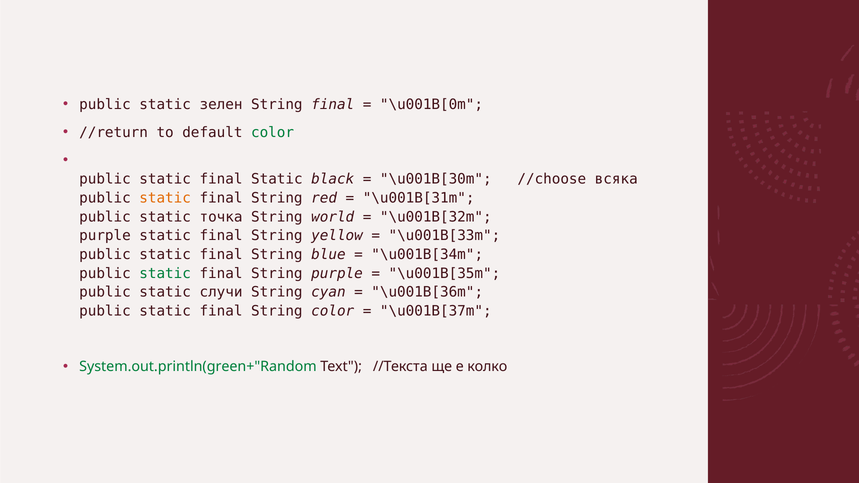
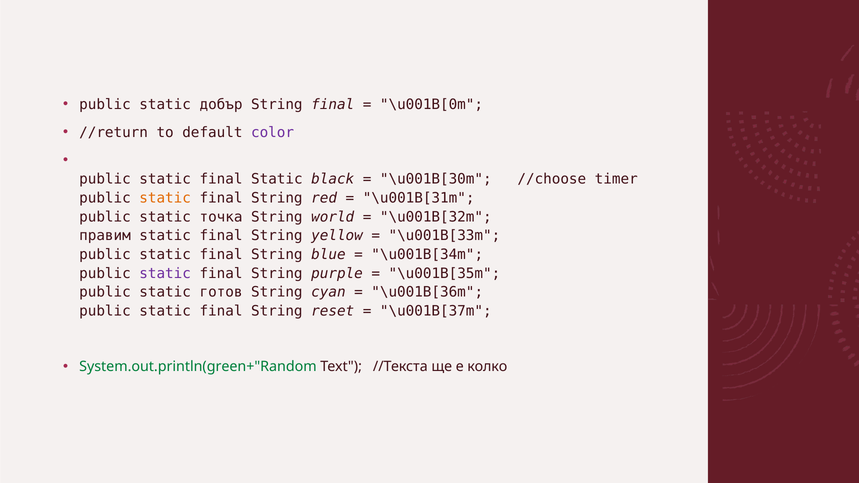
зелен: зелен -> добър
color at (273, 132) colour: green -> purple
всяка: всяка -> timer
purple at (105, 236): purple -> правим
static at (165, 273) colour: green -> purple
случи: случи -> готов
String color: color -> reset
